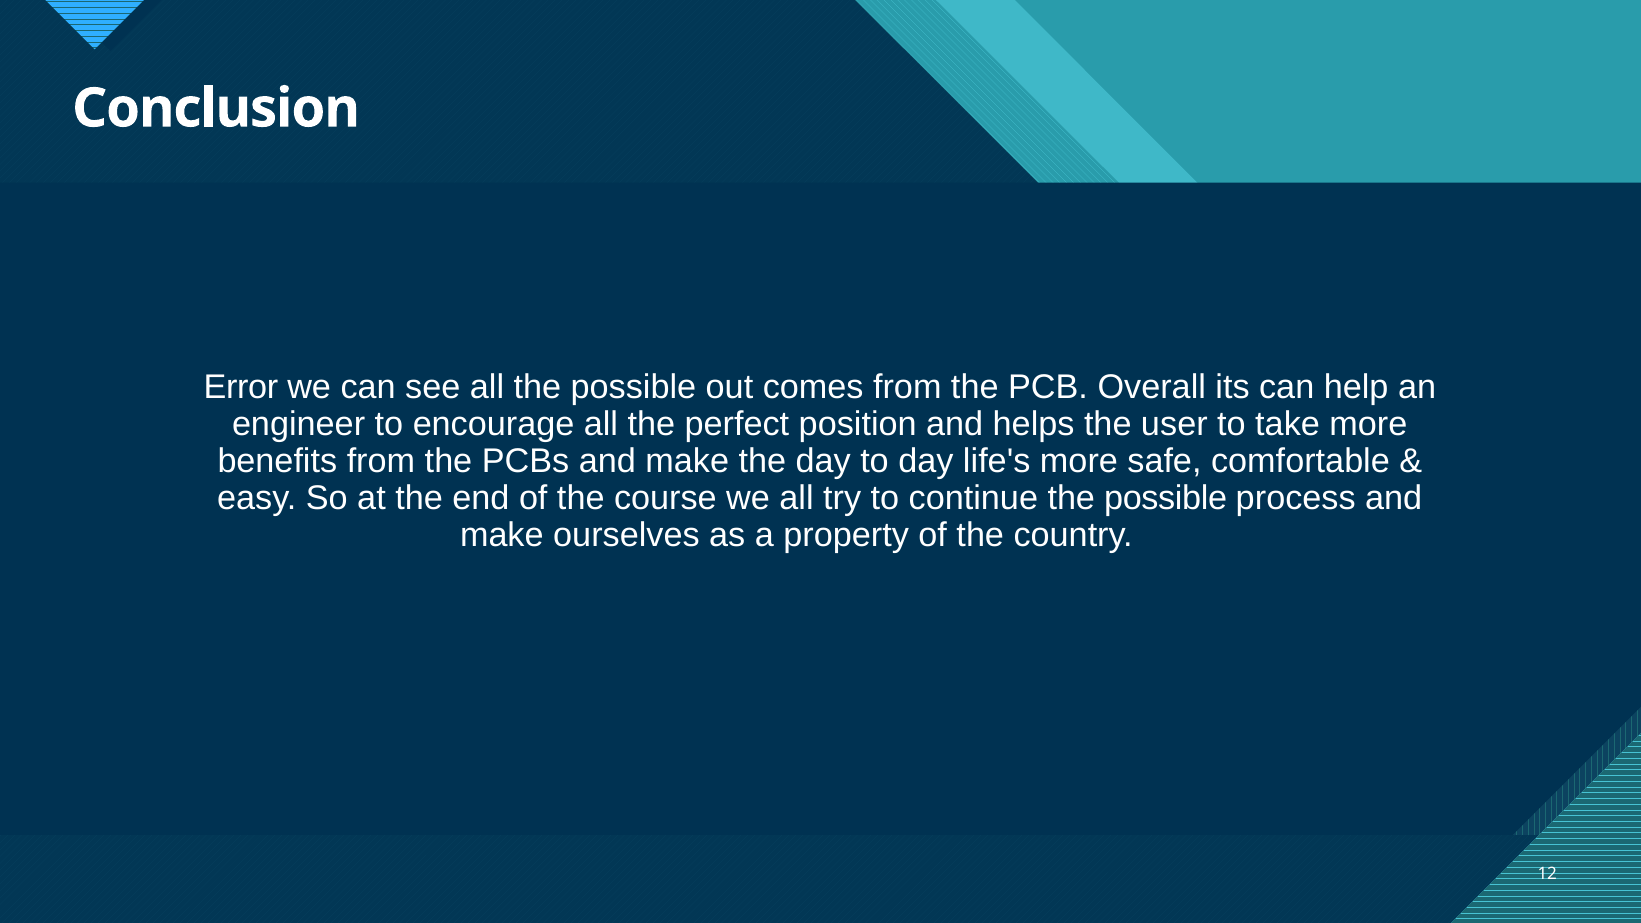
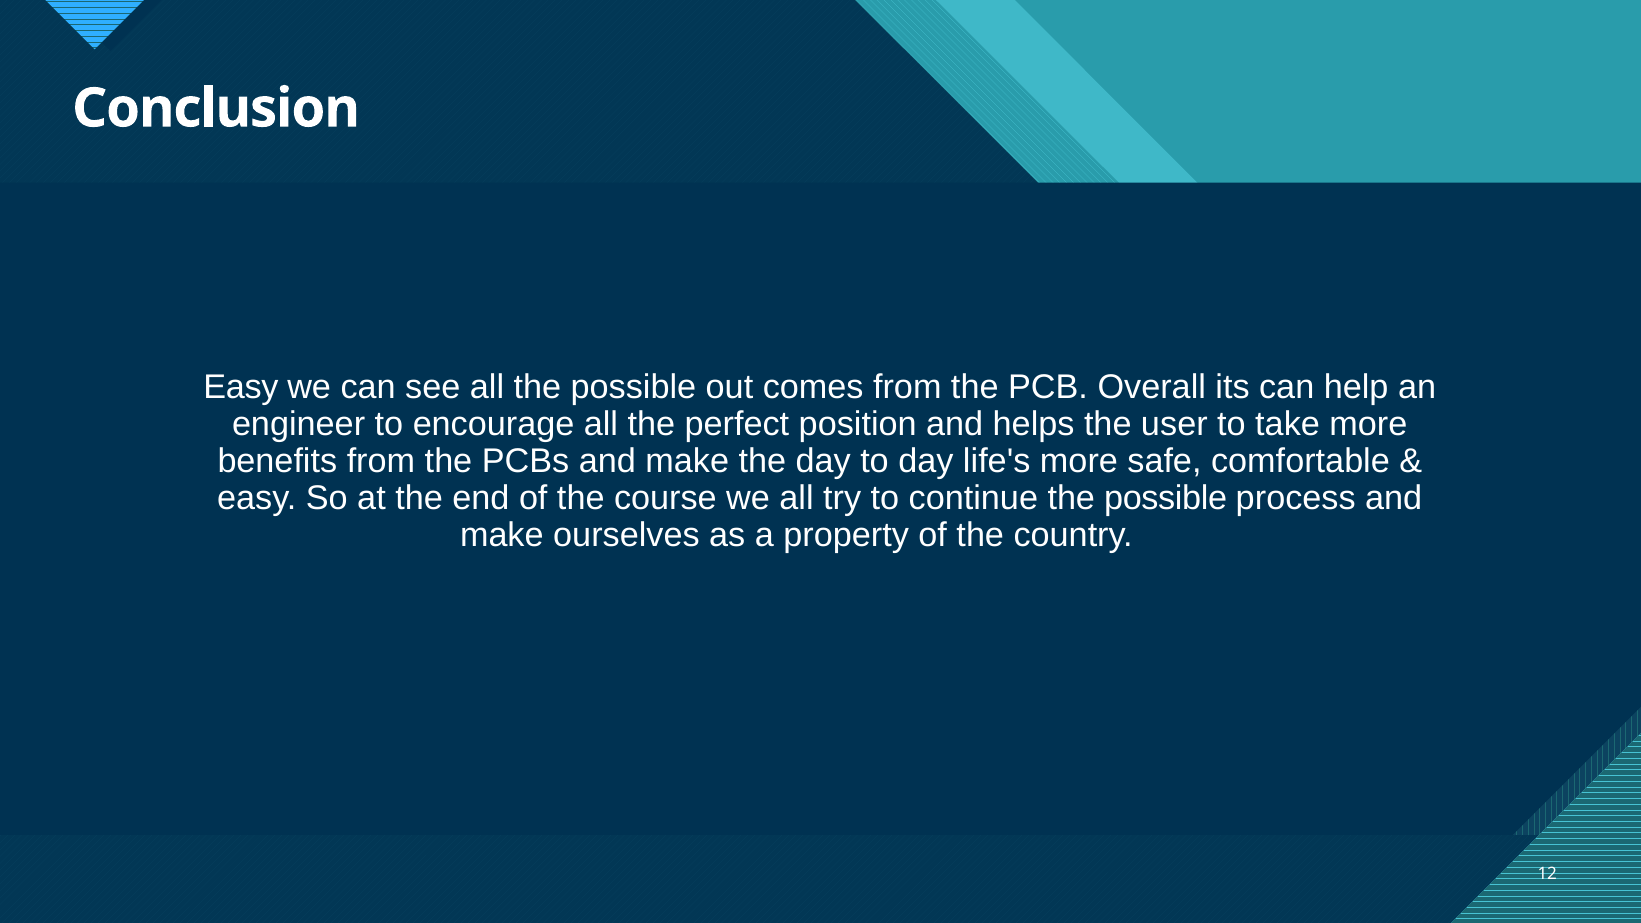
Error at (241, 387): Error -> Easy
